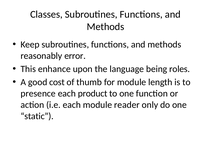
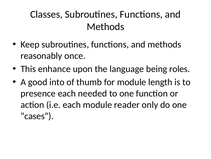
error: error -> once
cost: cost -> into
product: product -> needed
static: static -> cases
